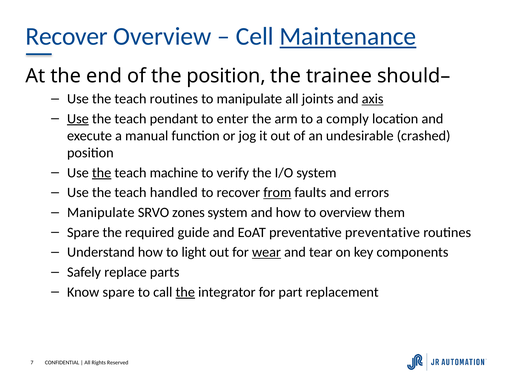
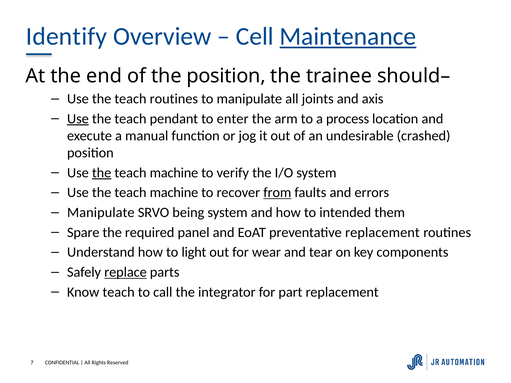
Recover at (67, 37): Recover -> Identify
axis underline: present -> none
comply: comply -> process
handled at (174, 193): handled -> machine
zones: zones -> being
to overview: overview -> intended
guide: guide -> panel
preventative preventative: preventative -> replacement
wear underline: present -> none
replace underline: none -> present
Know spare: spare -> teach
the at (185, 292) underline: present -> none
